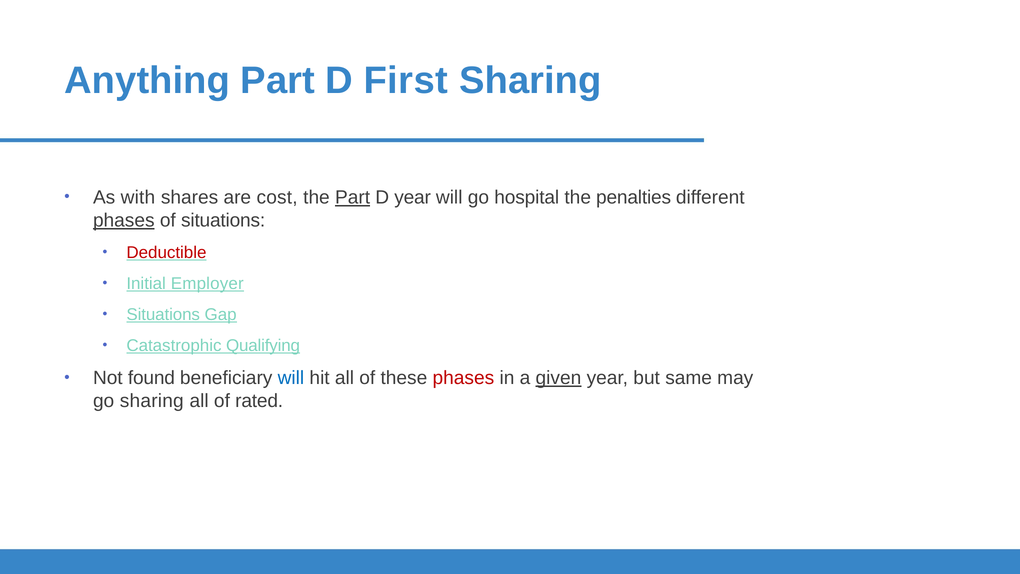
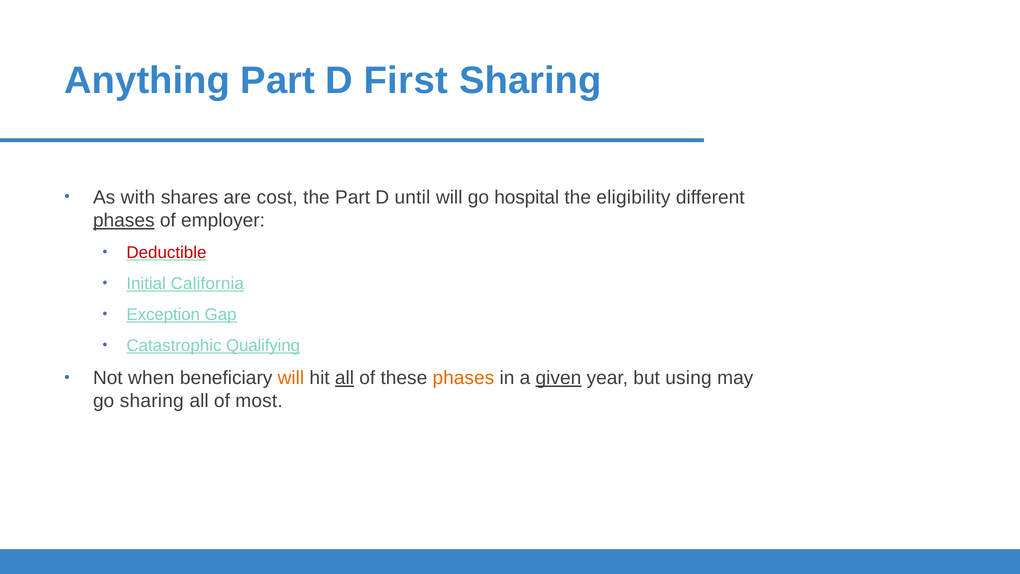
Part at (353, 197) underline: present -> none
D year: year -> until
penalties: penalties -> eligibility
of situations: situations -> employer
Employer: Employer -> California
Situations at (163, 314): Situations -> Exception
found: found -> when
will at (291, 378) colour: blue -> orange
all at (344, 378) underline: none -> present
phases at (463, 378) colour: red -> orange
same: same -> using
rated: rated -> most
